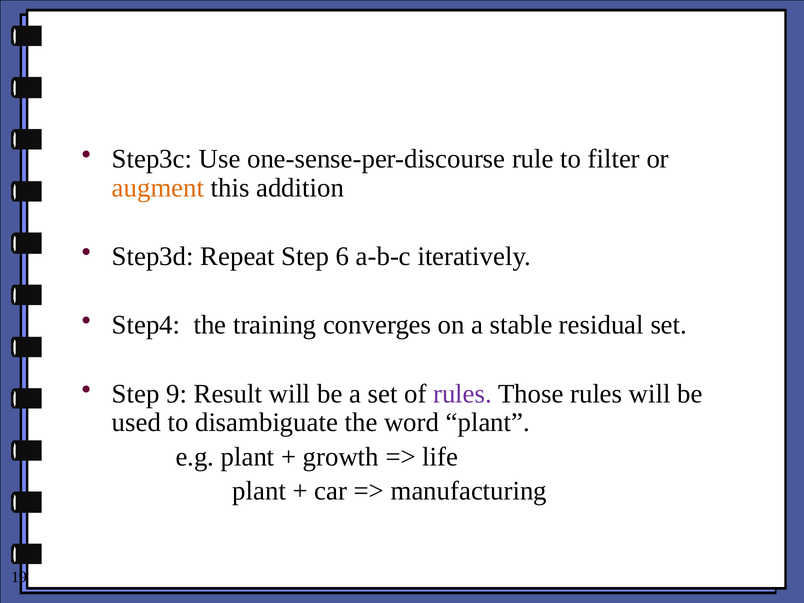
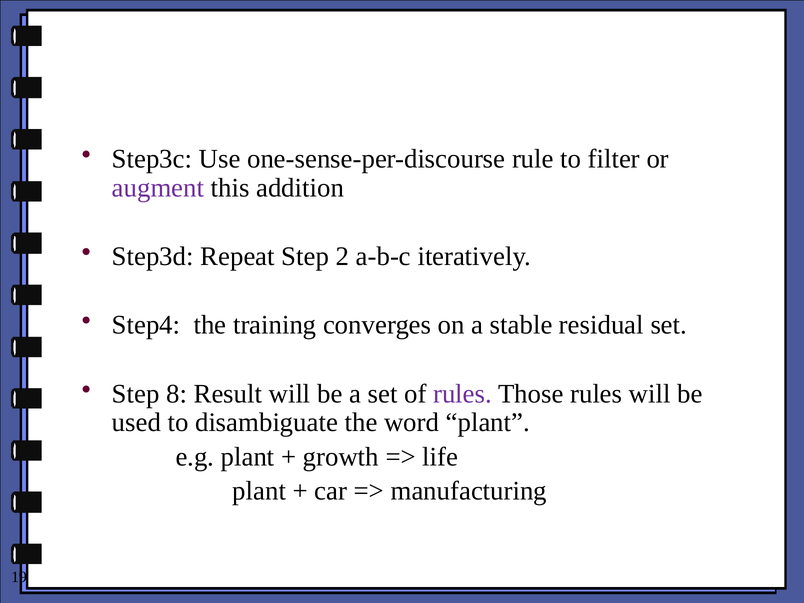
augment colour: orange -> purple
6: 6 -> 2
9: 9 -> 8
